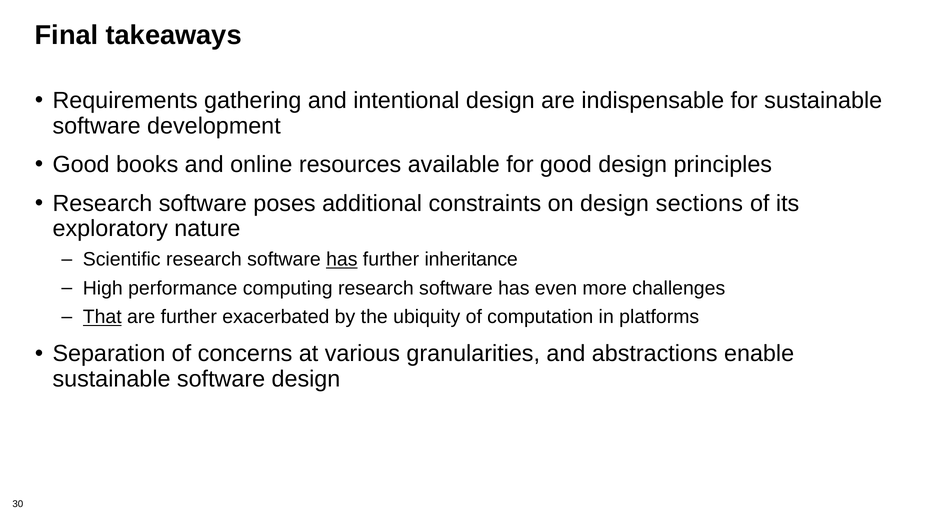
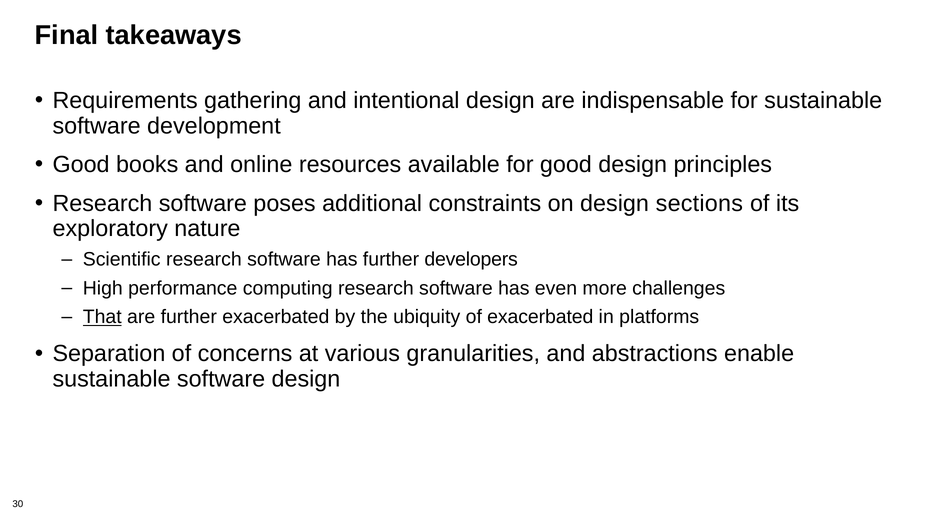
has at (342, 259) underline: present -> none
inheritance: inheritance -> developers
of computation: computation -> exacerbated
